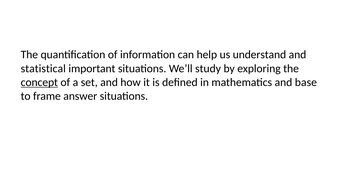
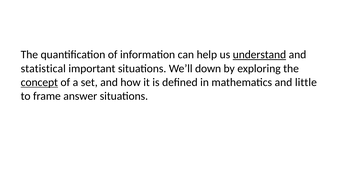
understand underline: none -> present
study: study -> down
base: base -> little
